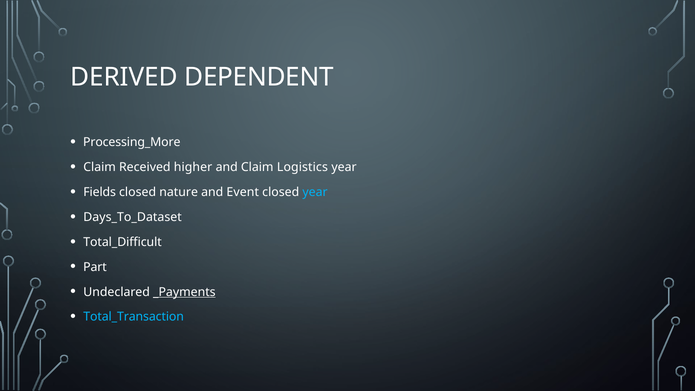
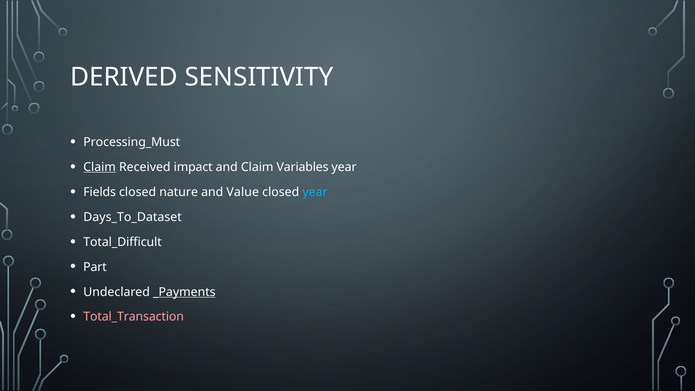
DEPENDENT: DEPENDENT -> SENSITIVITY
Processing_More: Processing_More -> Processing_Must
Claim at (100, 167) underline: none -> present
higher: higher -> impact
Logistics: Logistics -> Variables
Event: Event -> Value
Total_Transaction colour: light blue -> pink
